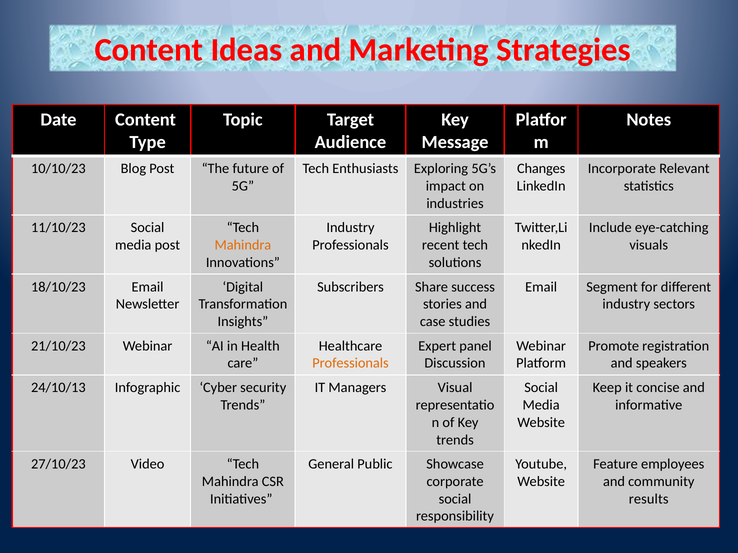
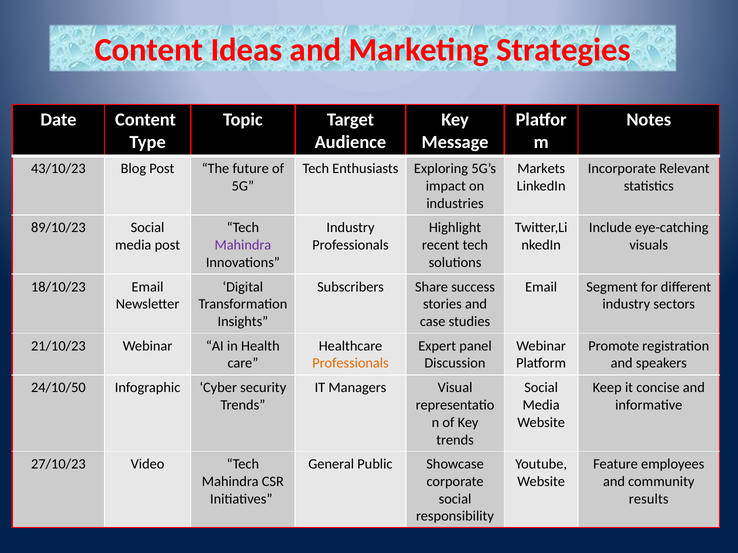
10/10/23: 10/10/23 -> 43/10/23
Changes: Changes -> Markets
11/10/23: 11/10/23 -> 89/10/23
Mahindra at (243, 245) colour: orange -> purple
24/10/13: 24/10/13 -> 24/10/50
